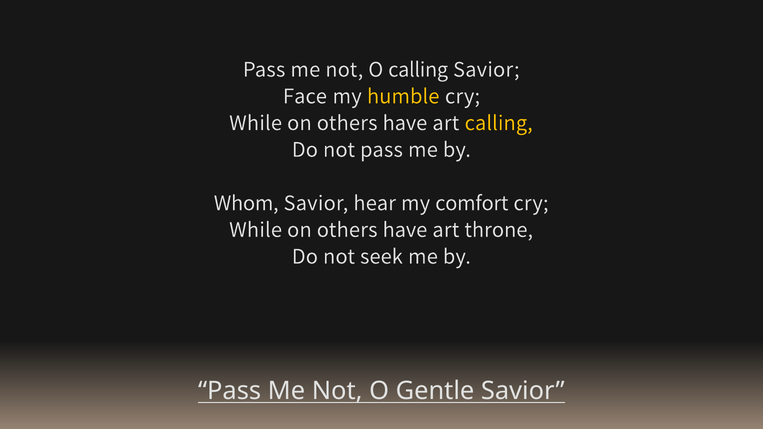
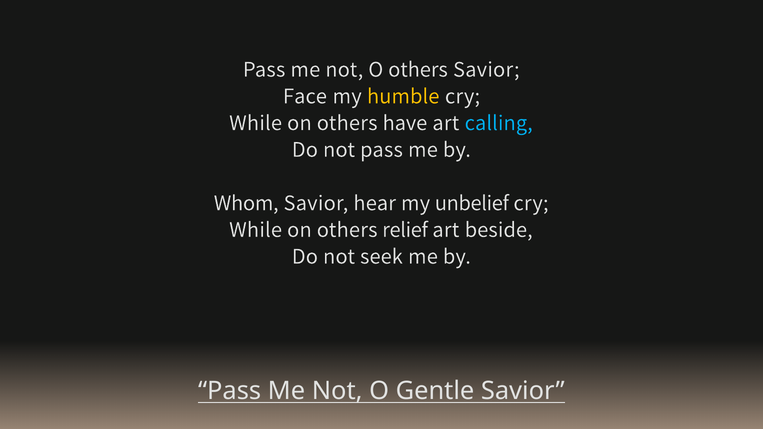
O calling: calling -> others
calling at (499, 123) colour: yellow -> light blue
comfort: comfort -> unbelief
have at (405, 230): have -> relief
throne: throne -> beside
